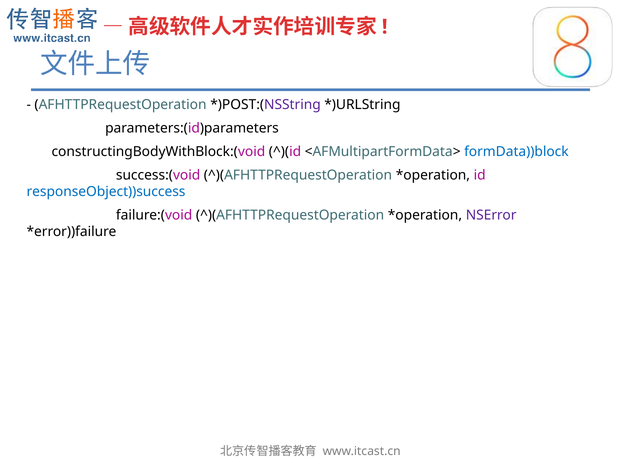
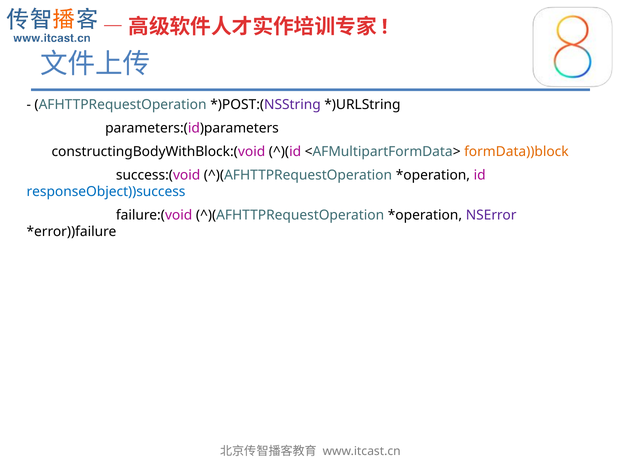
formData))block colour: blue -> orange
